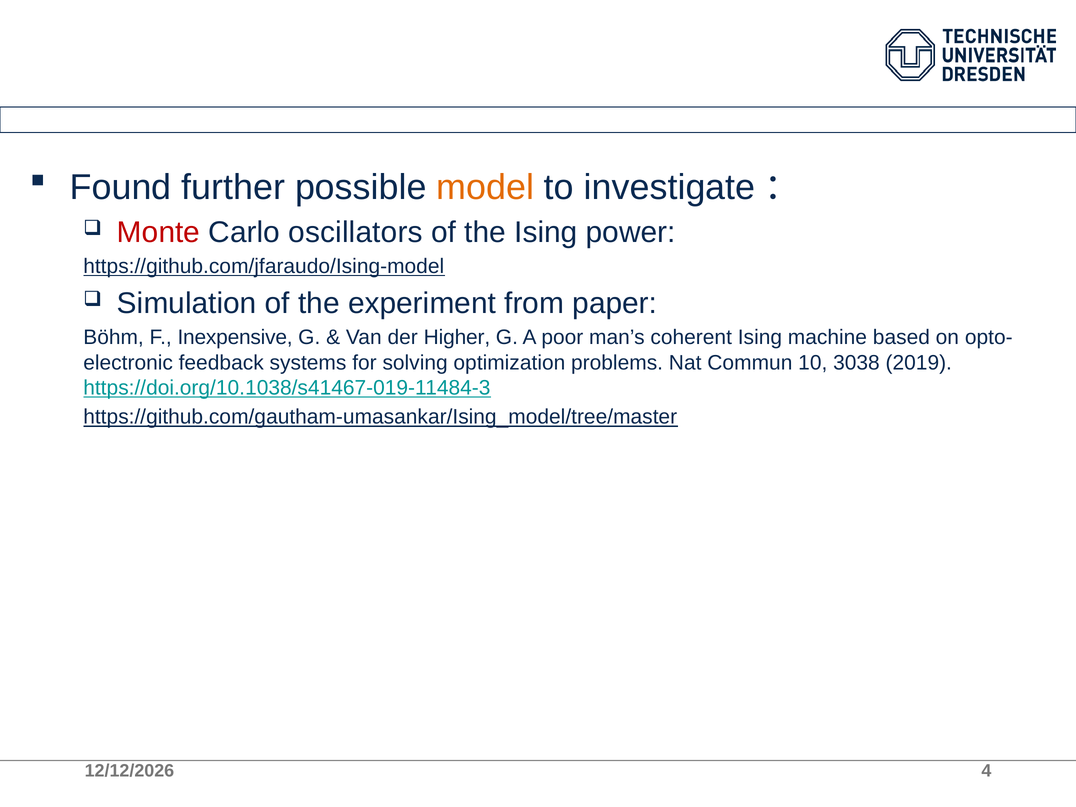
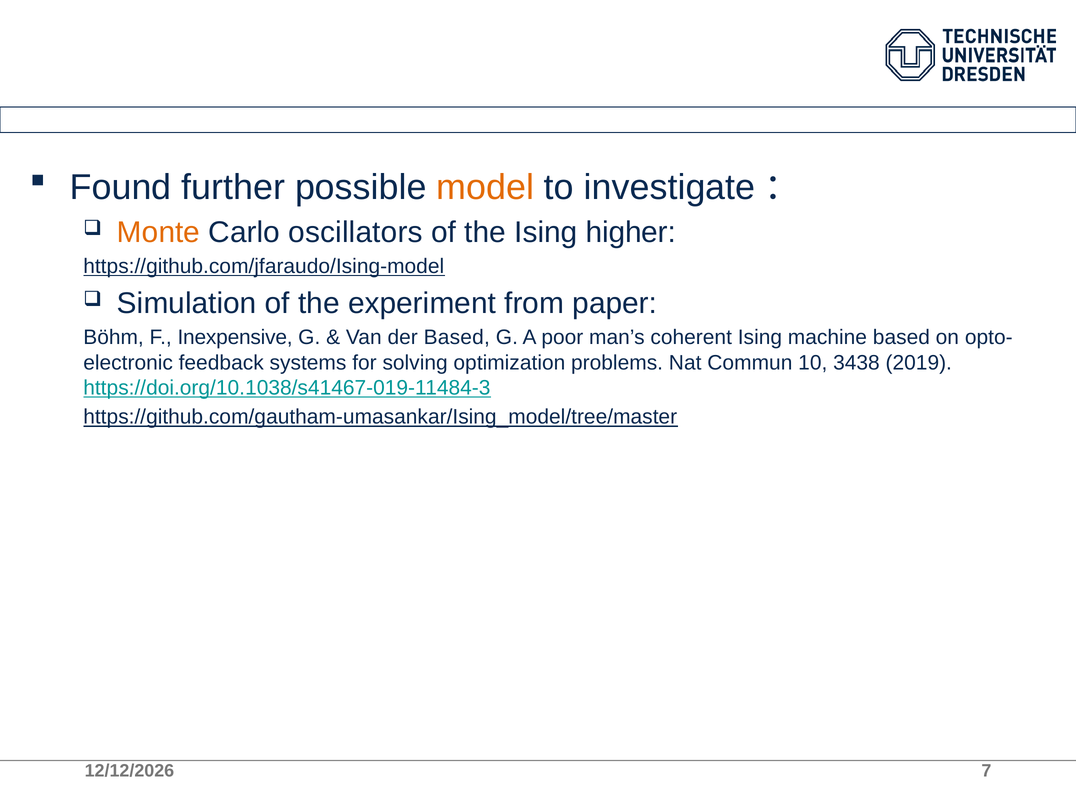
Monte colour: red -> orange
power: power -> higher
der Higher: Higher -> Based
3038: 3038 -> 3438
4: 4 -> 7
